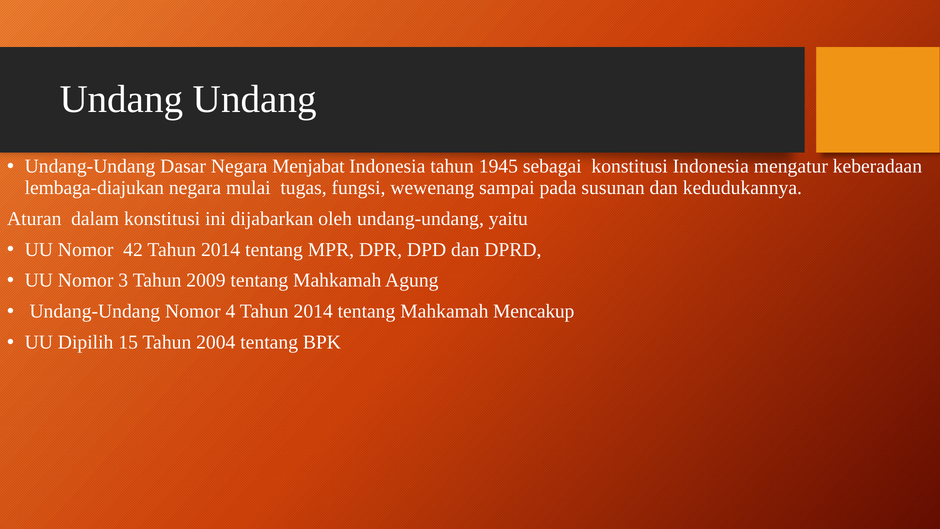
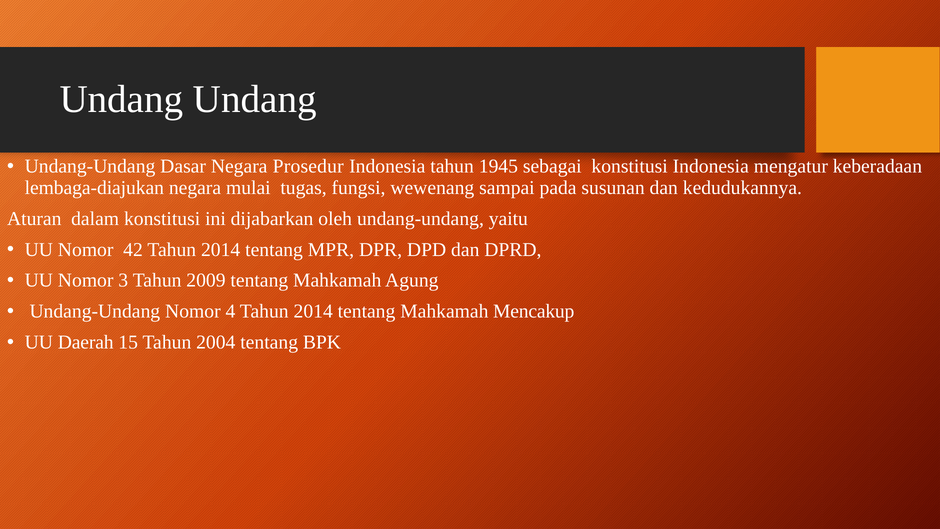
Menjabat: Menjabat -> Prosedur
Dipilih: Dipilih -> Daerah
